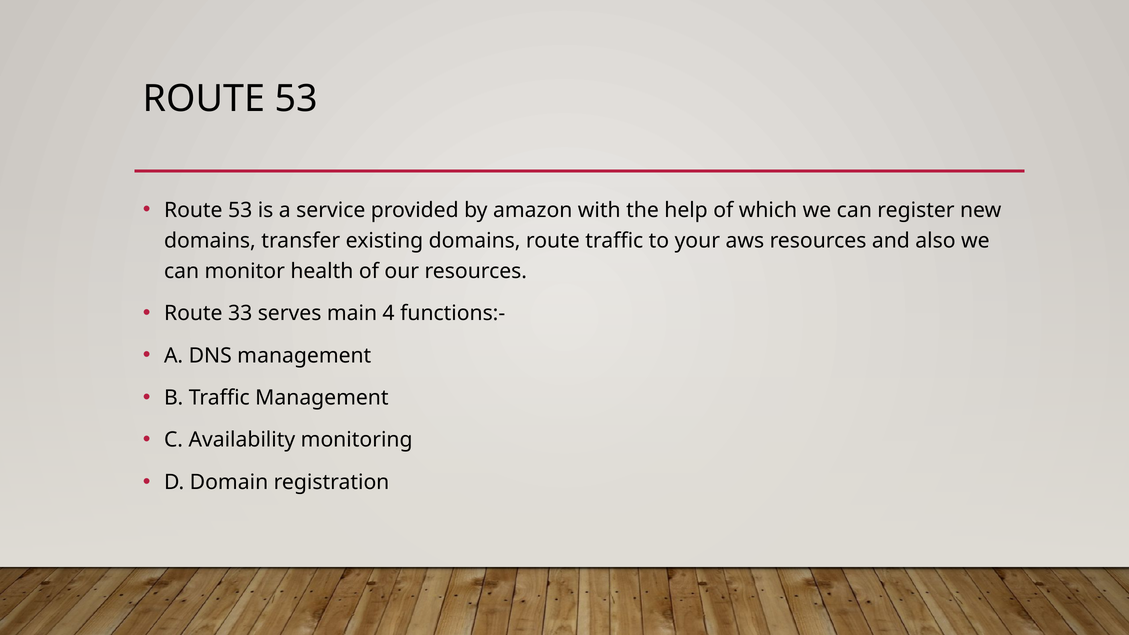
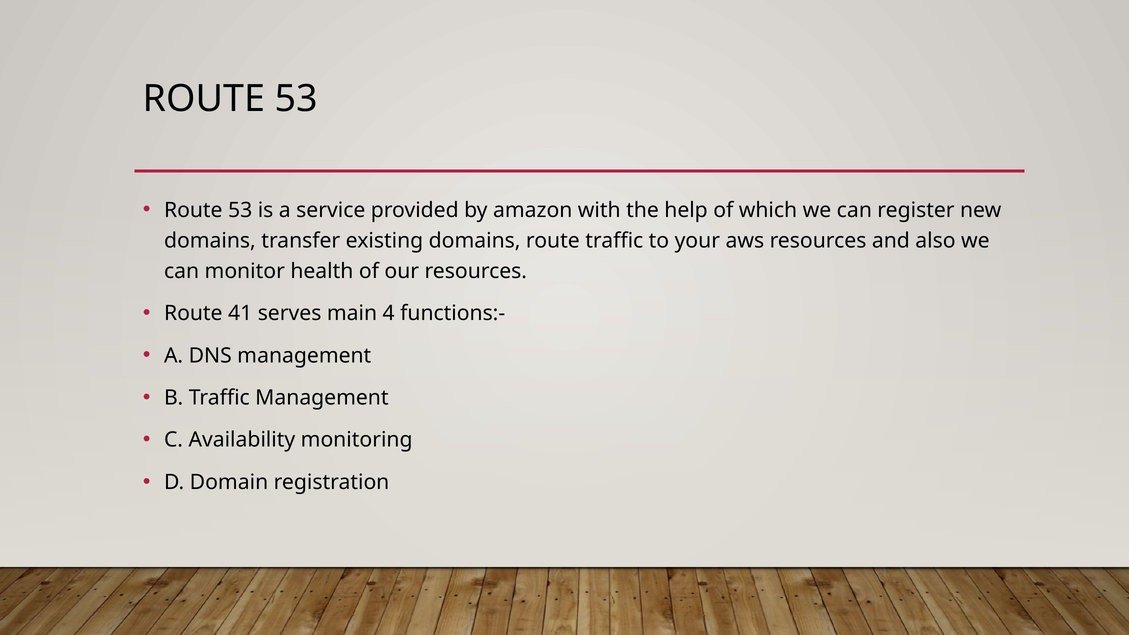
33: 33 -> 41
